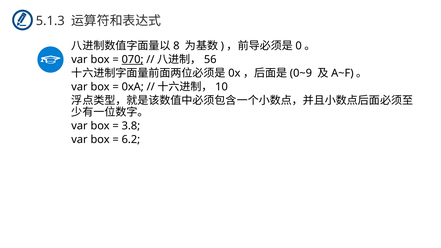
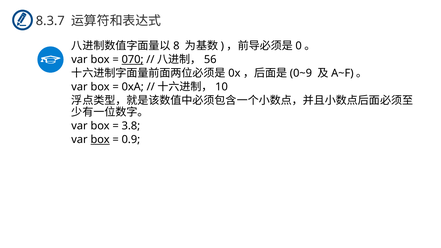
5.1.3: 5.1.3 -> 8.3.7
box at (100, 140) underline: none -> present
6.2: 6.2 -> 0.9
